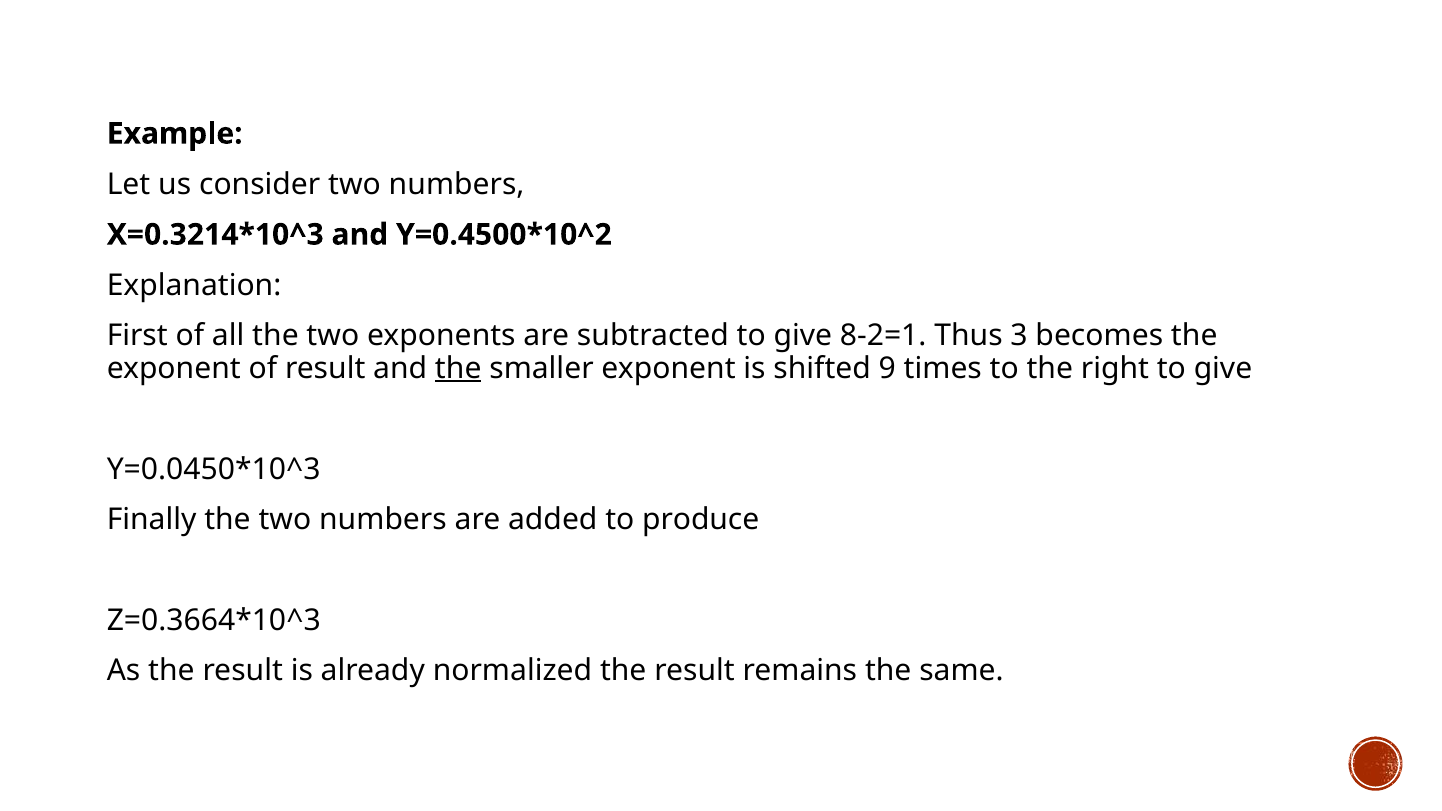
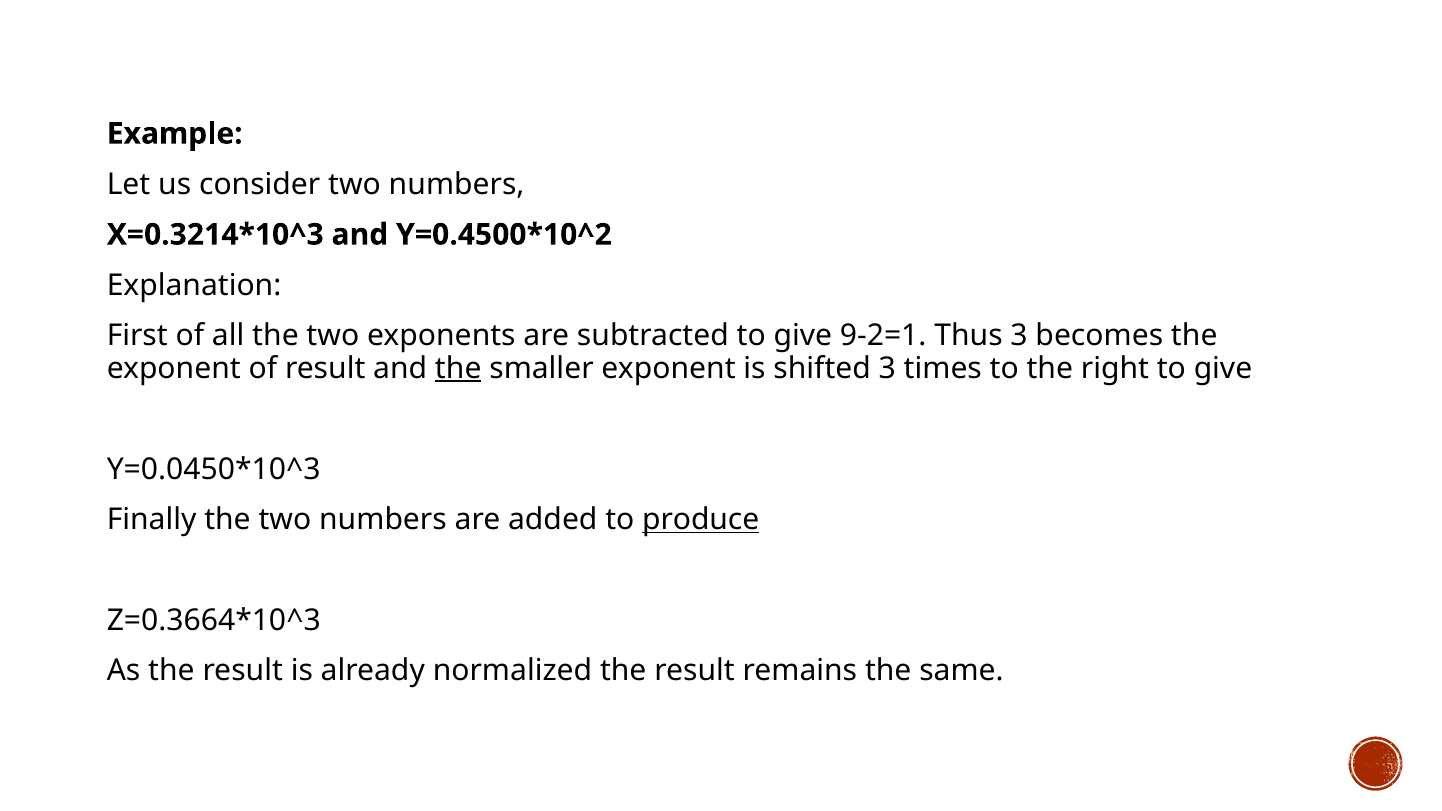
8-2=1: 8-2=1 -> 9-2=1
shifted 9: 9 -> 3
produce underline: none -> present
